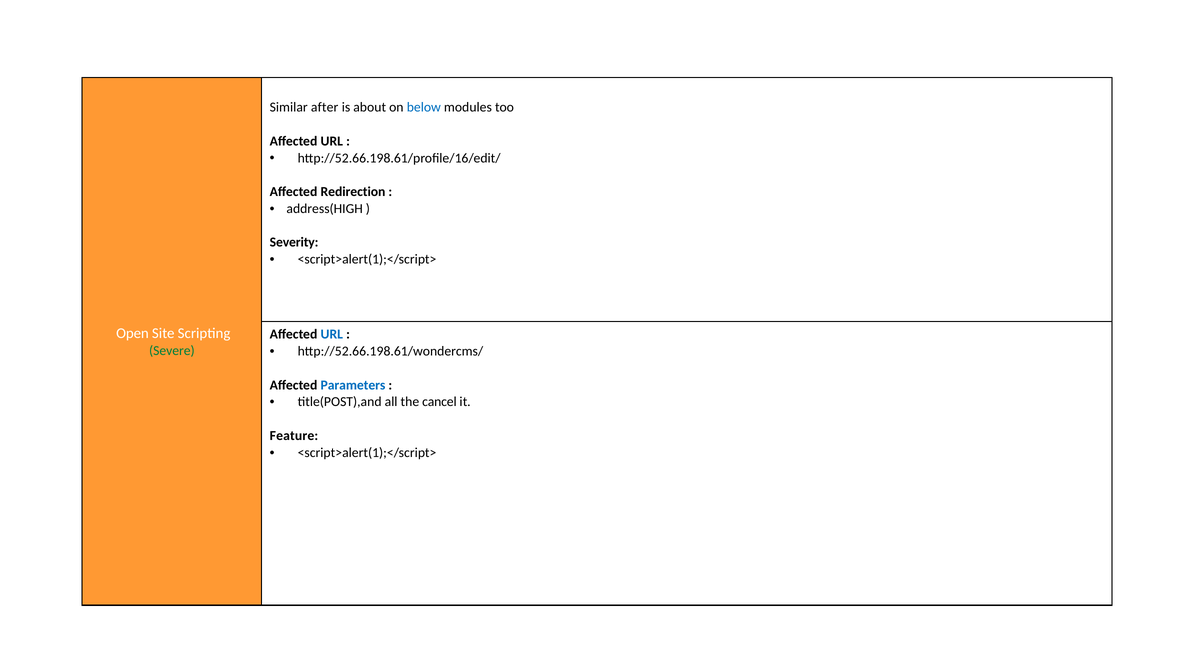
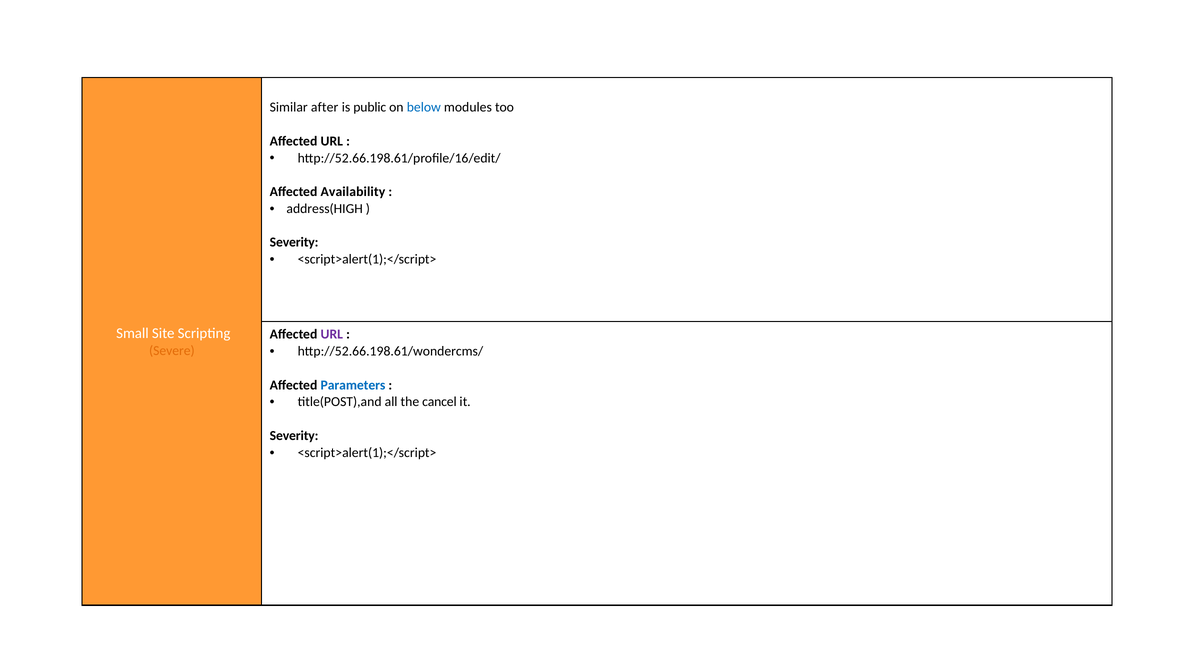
about: about -> public
Redirection: Redirection -> Availability
Open: Open -> Small
URL at (332, 334) colour: blue -> purple
Severe colour: green -> orange
Feature at (294, 435): Feature -> Severity
